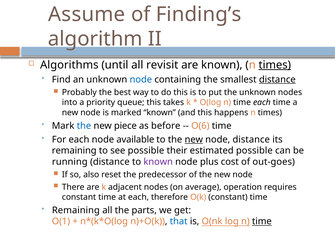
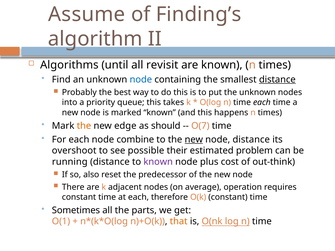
times at (275, 65) underline: present -> none
the at (84, 126) colour: blue -> orange
piece: piece -> edge
before: before -> should
O(6: O(6 -> O(7
available: available -> combine
remaining at (74, 151): remaining -> overshoot
estimated possible: possible -> problem
out-goes: out-goes -> out-think
Remaining at (76, 210): Remaining -> Sometimes
that colour: blue -> orange
time at (262, 222) underline: present -> none
